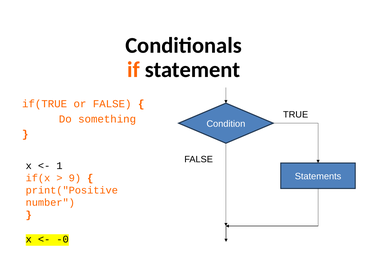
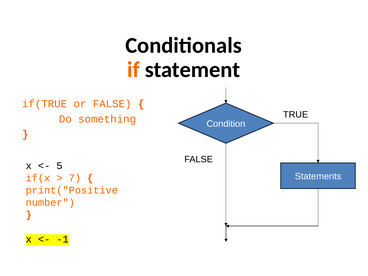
1: 1 -> 5
9: 9 -> 7
-0: -0 -> -1
